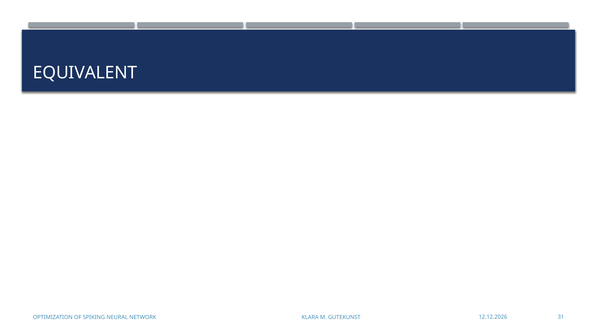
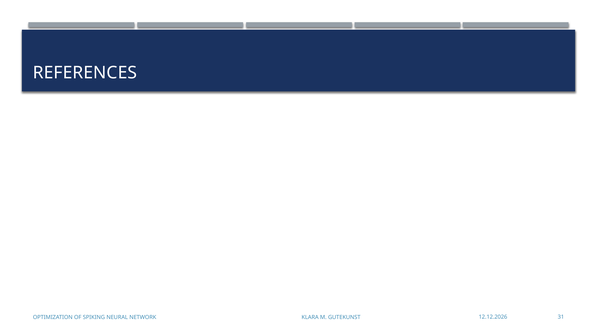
EQUIVALENT: EQUIVALENT -> REFERENCES
